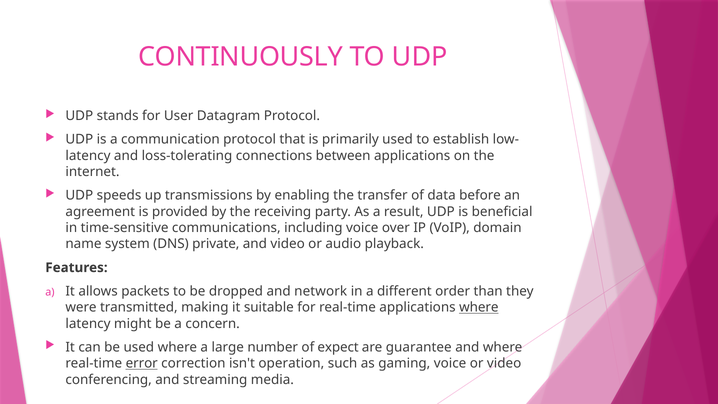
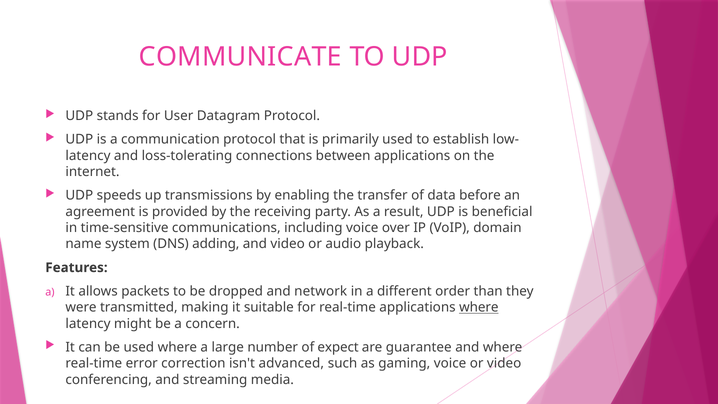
CONTINUOUSLY: CONTINUOUSLY -> COMMUNICATE
private: private -> adding
error underline: present -> none
operation: operation -> advanced
